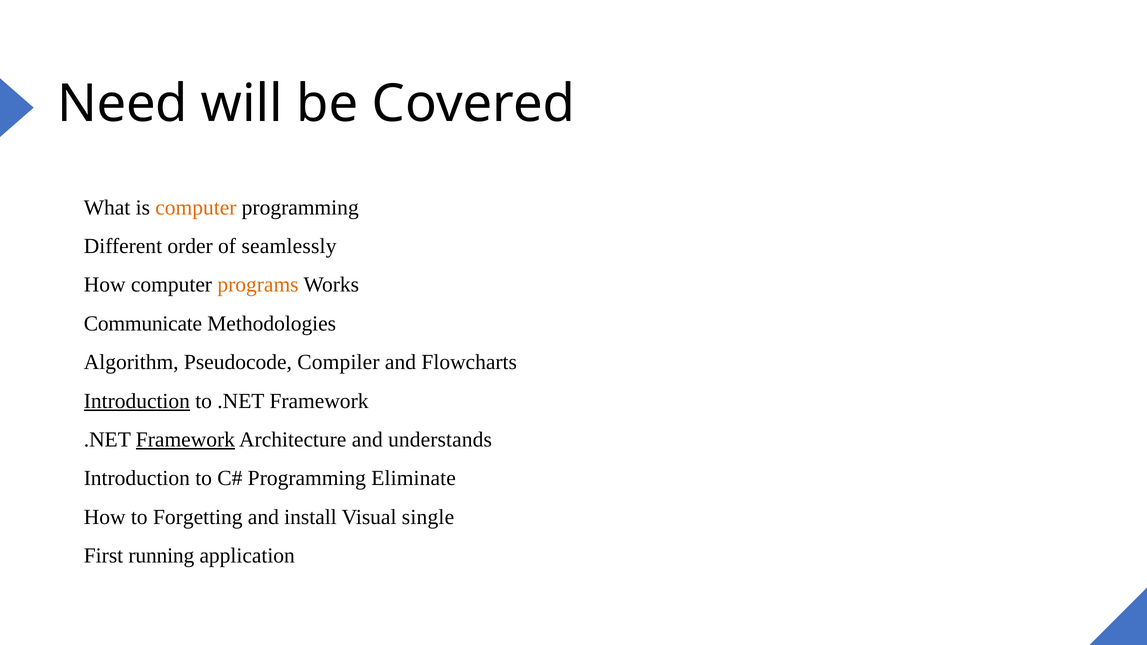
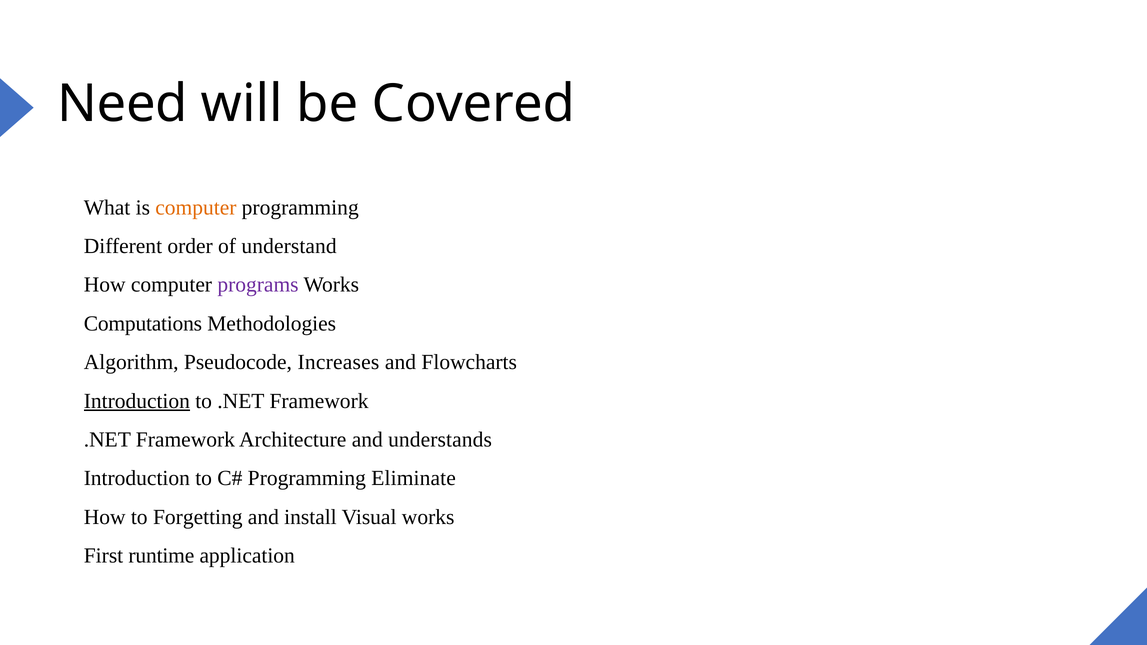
seamlessly: seamlessly -> understand
programs colour: orange -> purple
Communicate: Communicate -> Computations
Compiler: Compiler -> Increases
Framework at (185, 440) underline: present -> none
Visual single: single -> works
running: running -> runtime
